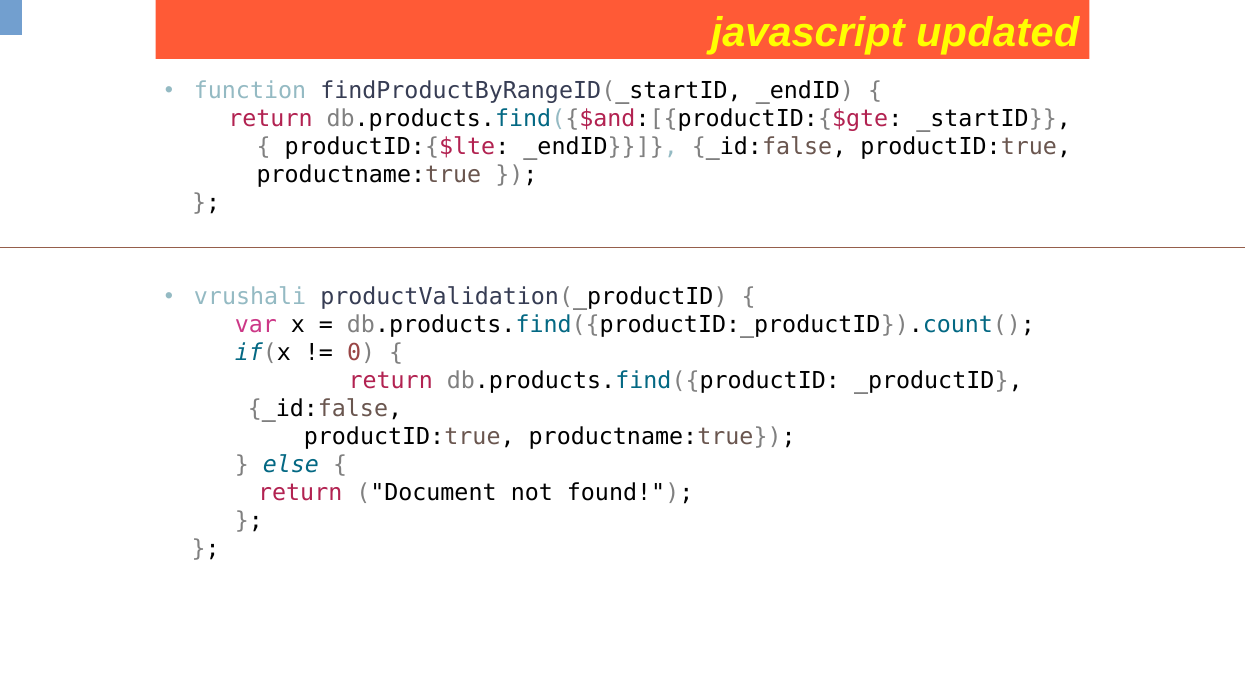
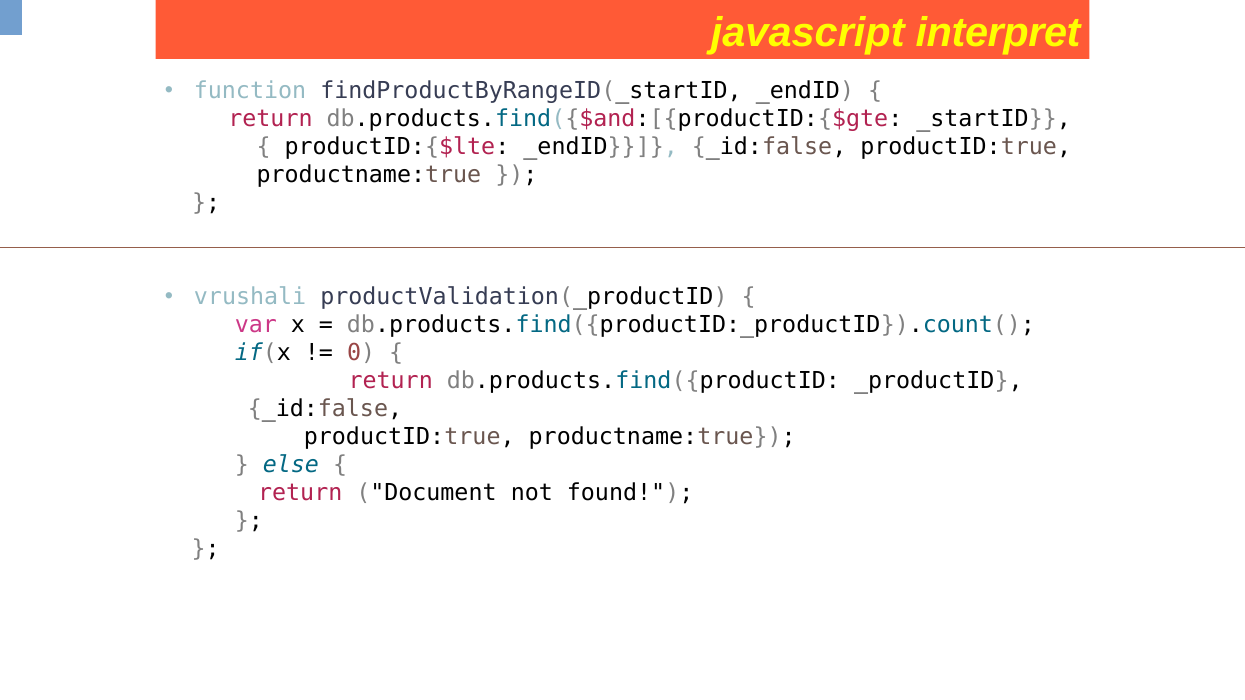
updated: updated -> interpret
